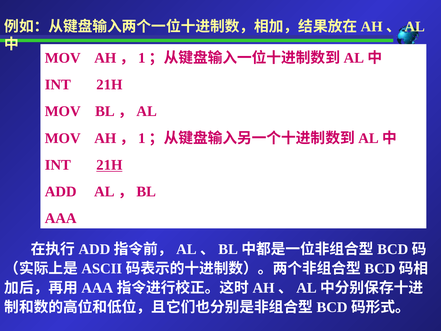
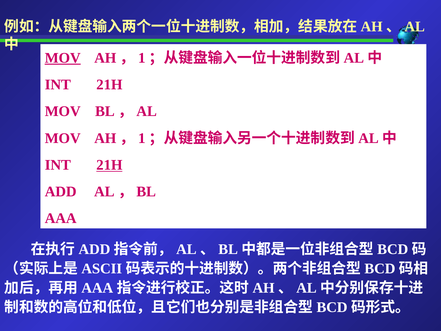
MOV at (63, 58) underline: none -> present
